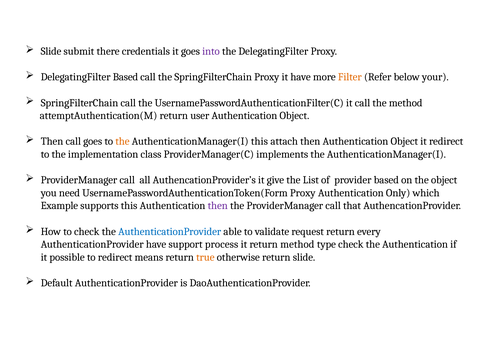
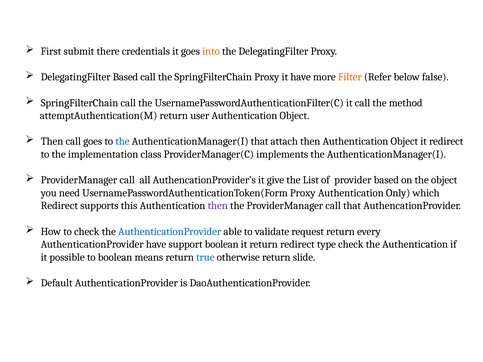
Slide at (51, 51): Slide -> First
into colour: purple -> orange
your: your -> false
the at (122, 142) colour: orange -> blue
AuthenticationManager(I this: this -> that
Example at (59, 206): Example -> Redirect
support process: process -> boolean
return method: method -> redirect
to redirect: redirect -> boolean
true colour: orange -> blue
